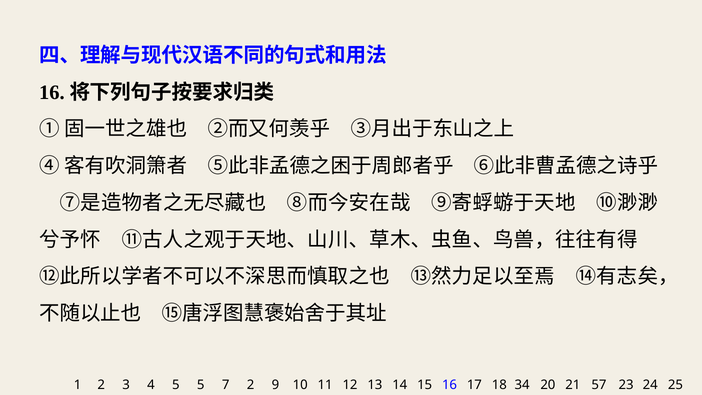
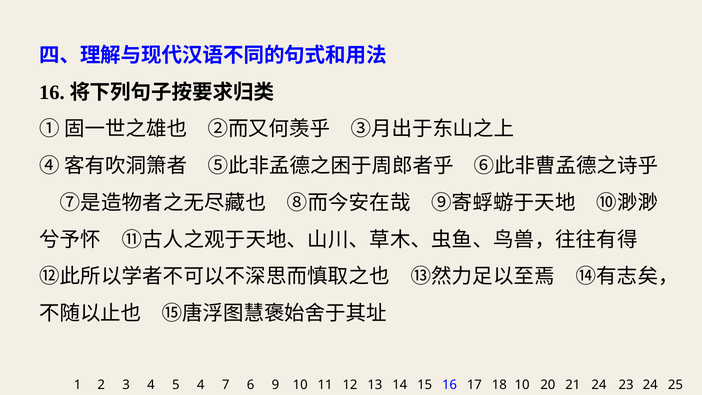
3 5: 5 -> 4
5 2: 2 -> 6
18 34: 34 -> 10
21 57: 57 -> 24
